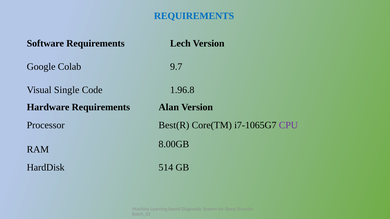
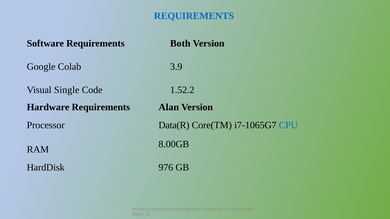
Lech: Lech -> Both
9.7: 9.7 -> 3.9
1.96.8: 1.96.8 -> 1.52.2
Best(R: Best(R -> Data(R
CPU colour: purple -> blue
514: 514 -> 976
